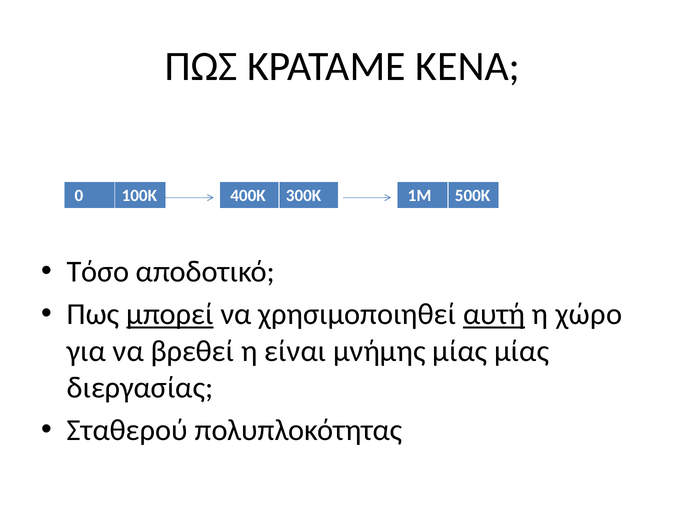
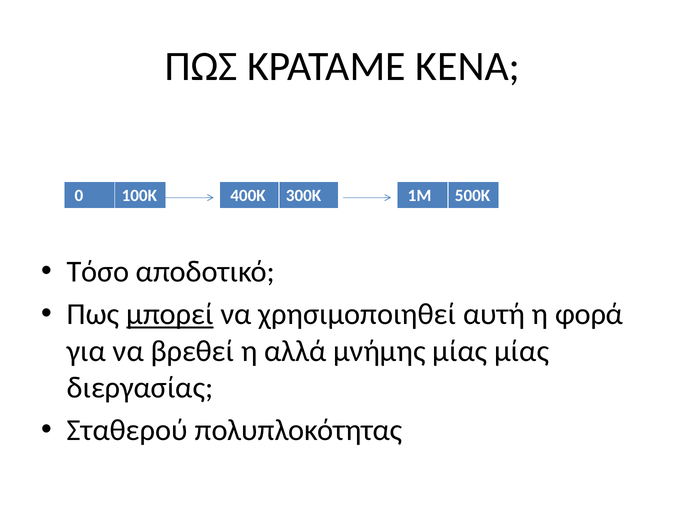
αυτή underline: present -> none
χώρο: χώρο -> φορά
είναι: είναι -> αλλά
